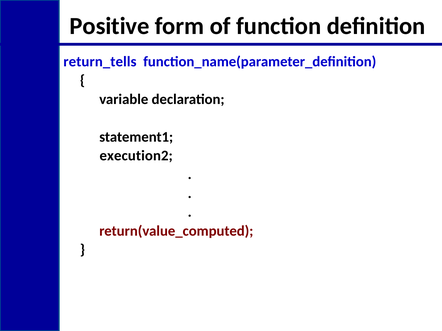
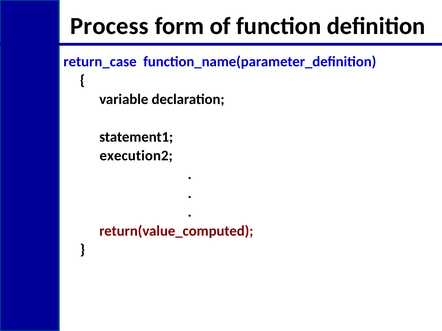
Positive: Positive -> Process
return_tells: return_tells -> return_case
